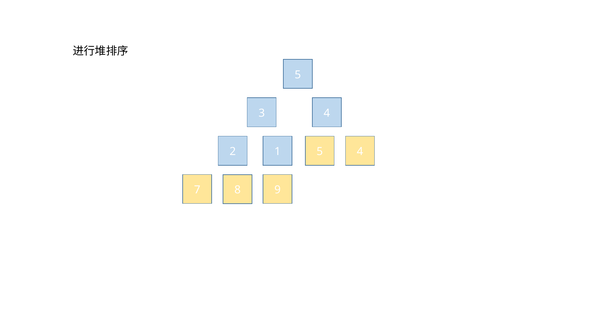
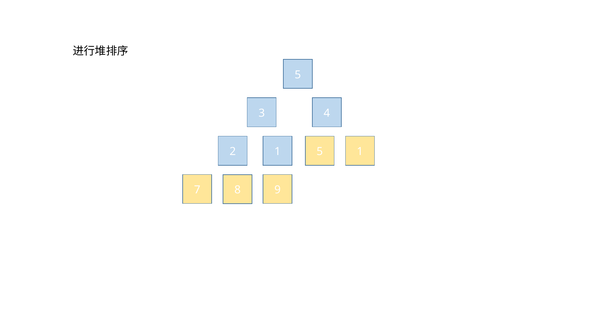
5 4: 4 -> 1
